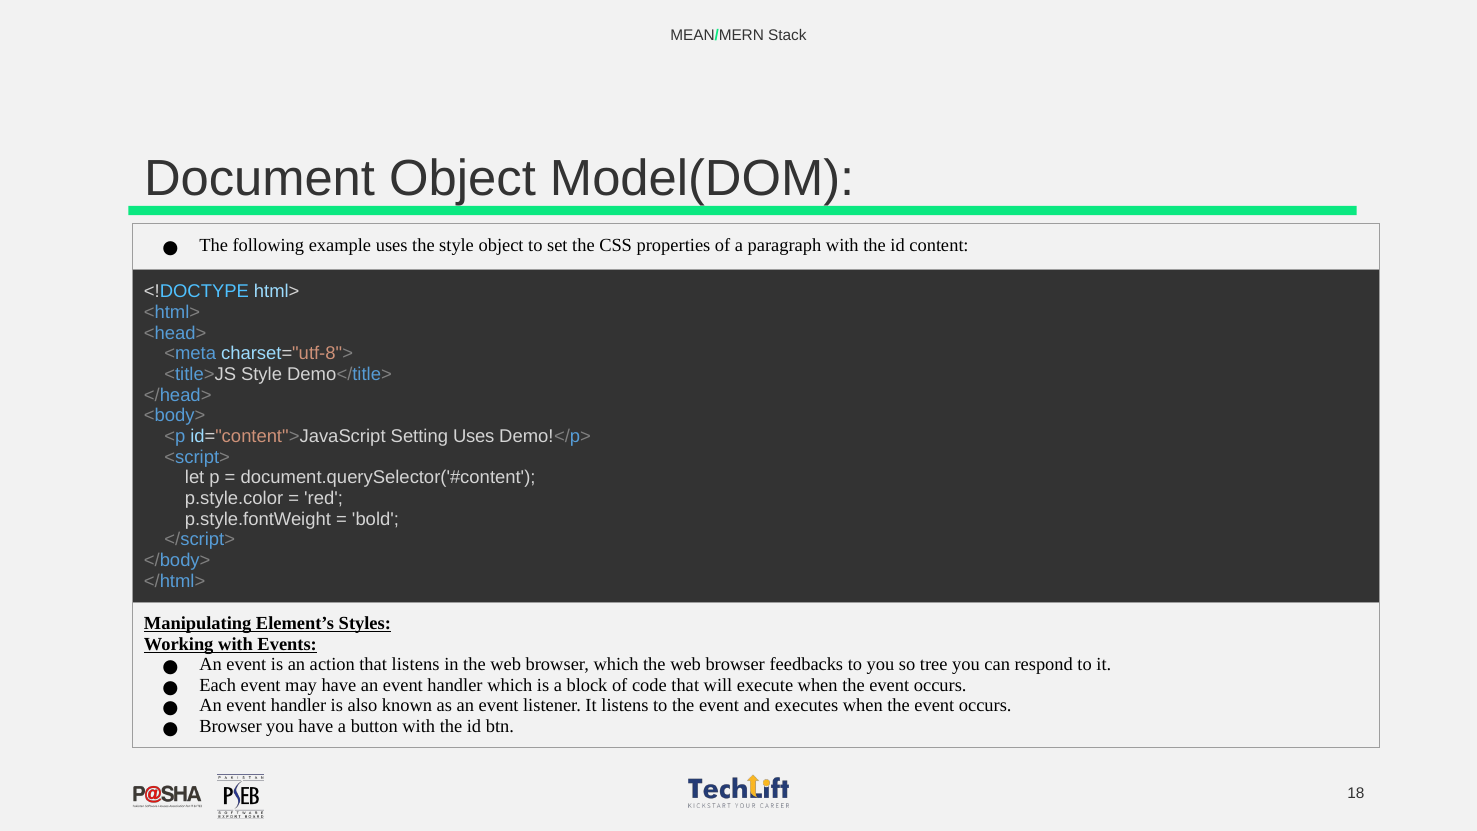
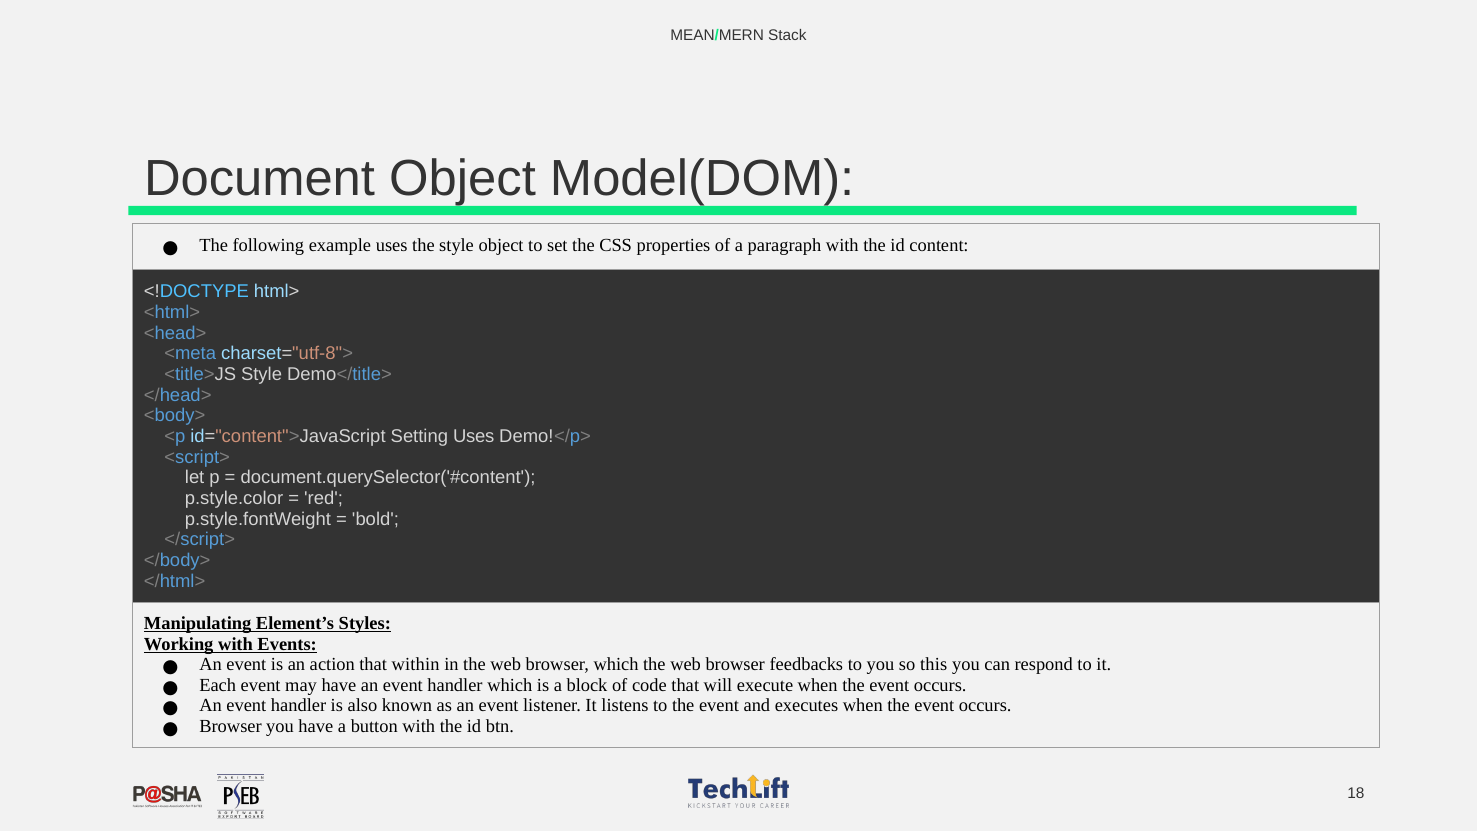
that listens: listens -> within
tree: tree -> this
